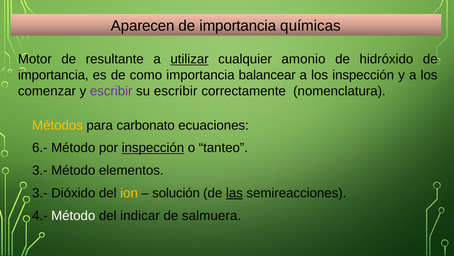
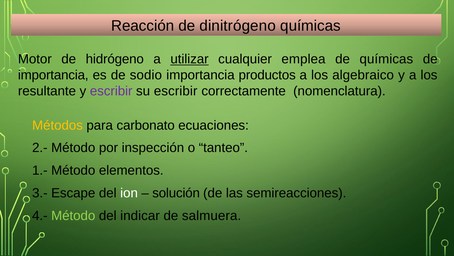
Aparecen: Aparecen -> Reacción
importancia at (238, 26): importancia -> dinitrógeno
resultante: resultante -> hidrógeno
amonio: amonio -> emplea
de hidróxido: hidróxido -> químicas
como: como -> sodio
balancear: balancear -> productos
los inspección: inspección -> algebraico
comenzar: comenzar -> resultante
6.-: 6.- -> 2.-
inspección at (153, 148) underline: present -> none
3.- at (40, 170): 3.- -> 1.-
Dióxido: Dióxido -> Escape
ion colour: yellow -> white
las underline: present -> none
Método at (73, 215) colour: white -> light green
